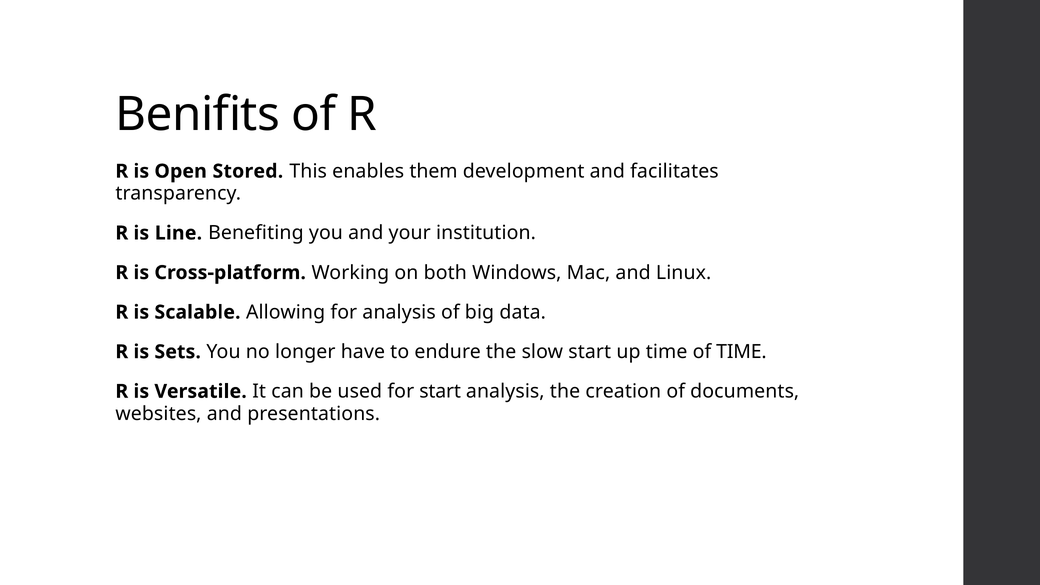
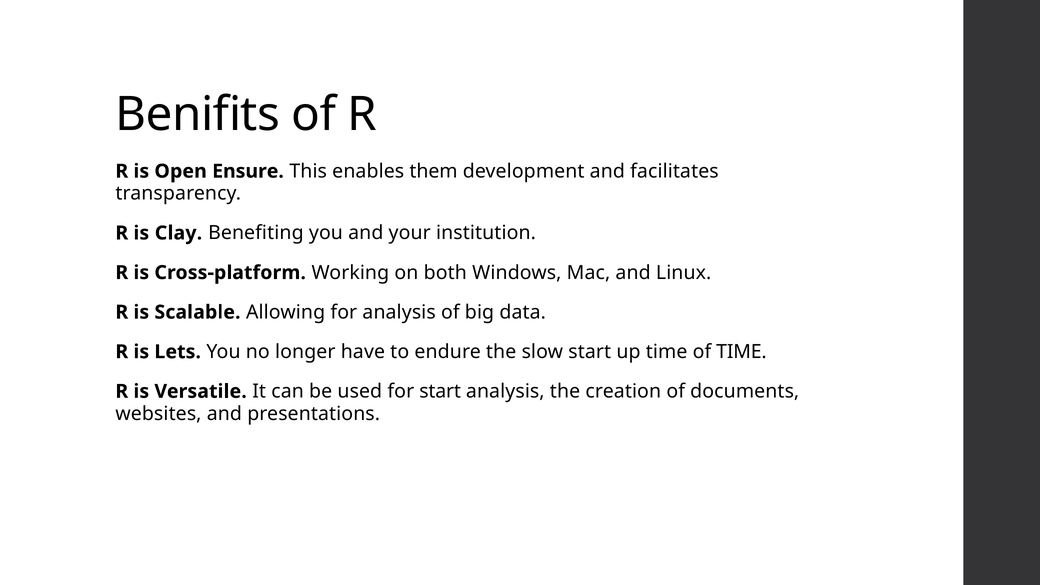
Stored: Stored -> Ensure
Line: Line -> Clay
Sets: Sets -> Lets
